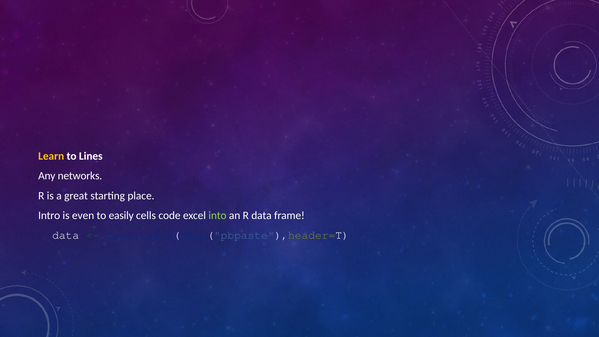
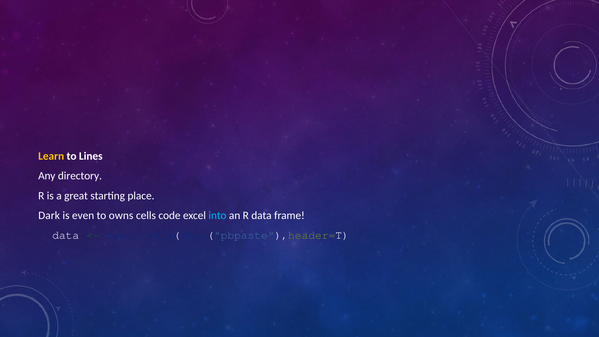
networks: networks -> directory
Intro: Intro -> Dark
easily: easily -> owns
into colour: light green -> light blue
